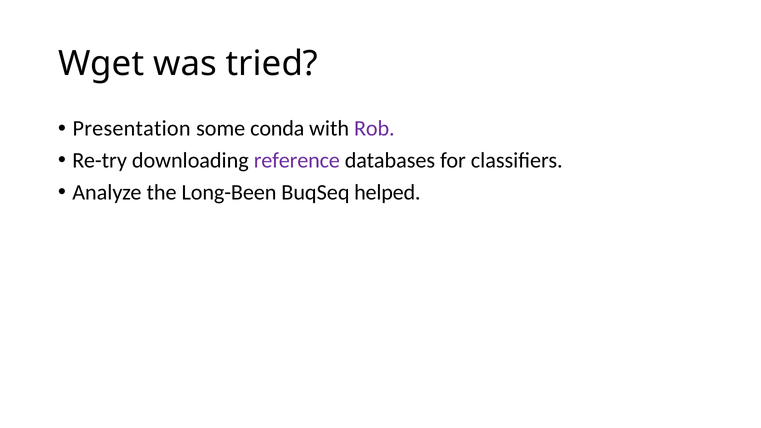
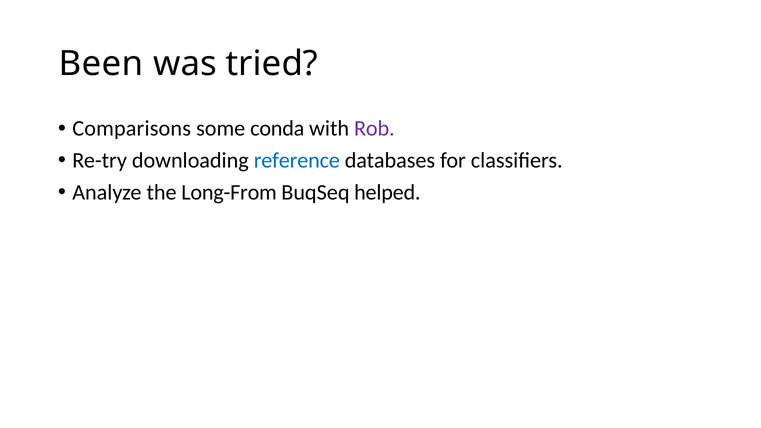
Wget: Wget -> Been
Presentation: Presentation -> Comparisons
reference colour: purple -> blue
Long-Been: Long-Been -> Long-From
